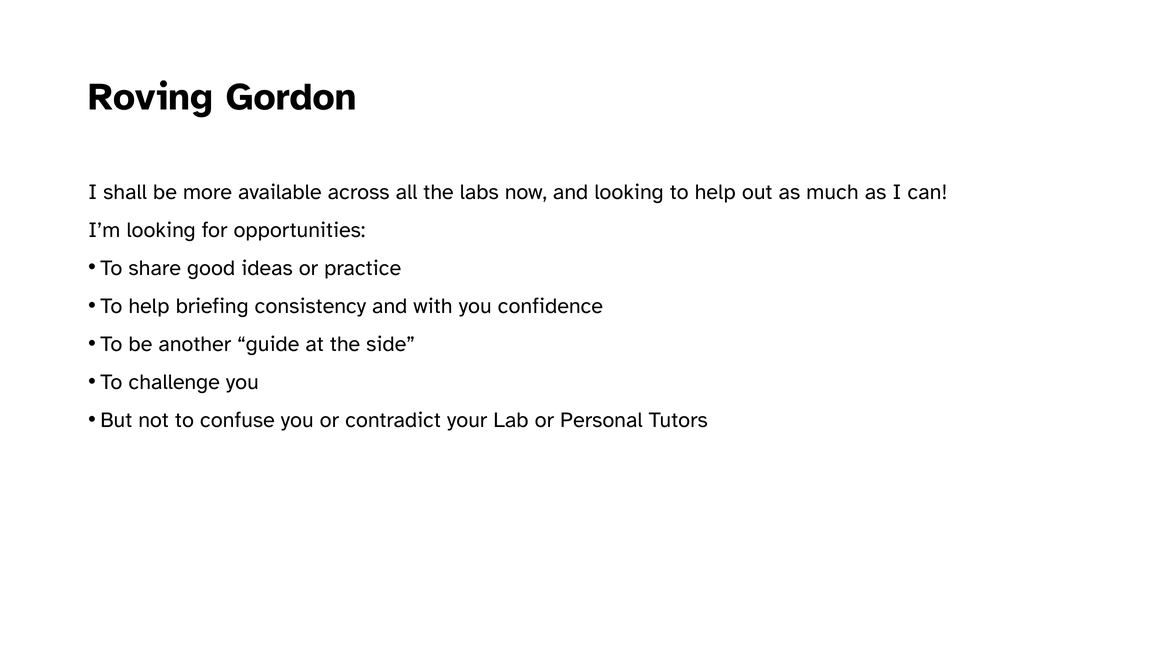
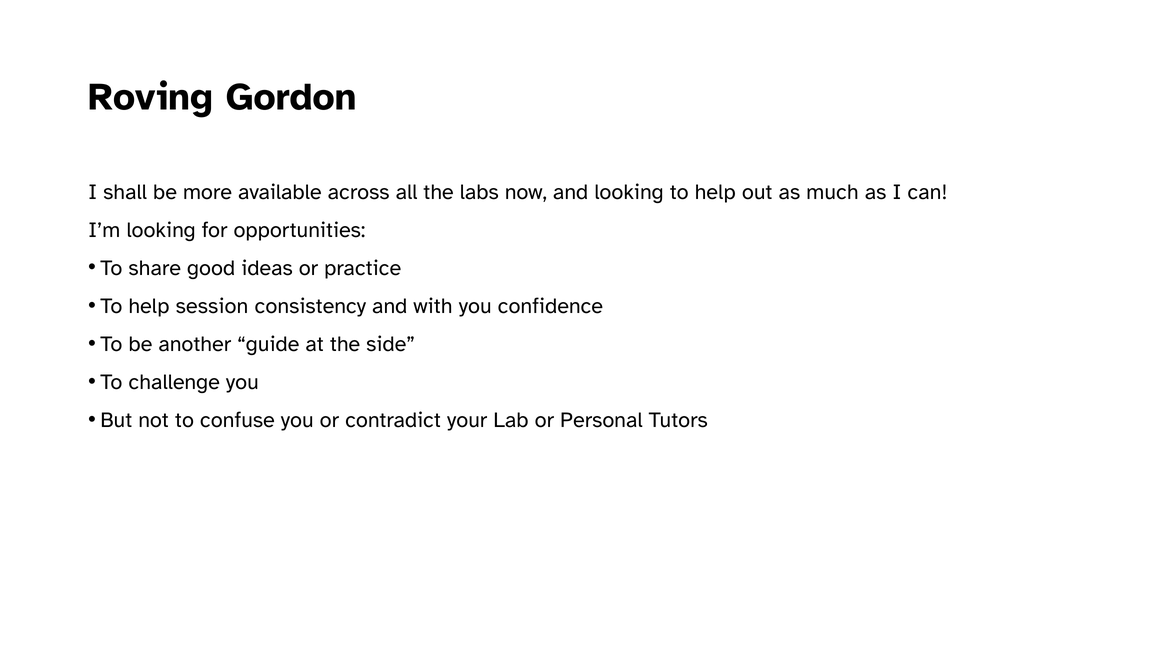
briefing: briefing -> session
